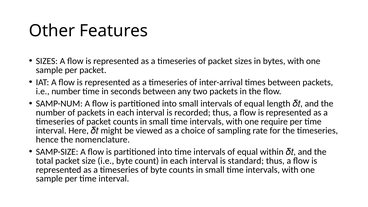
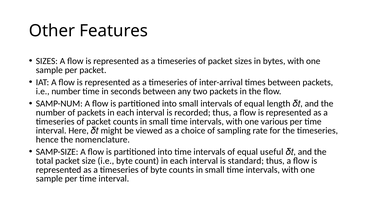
require: require -> various
within: within -> useful
